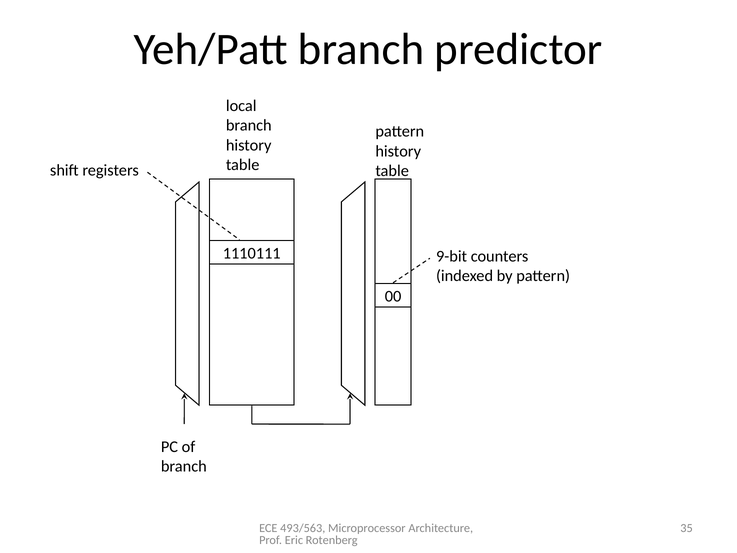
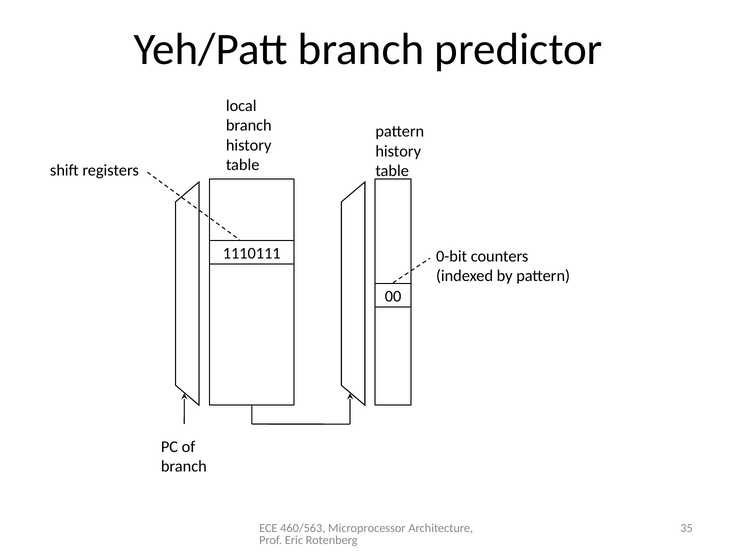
9-bit: 9-bit -> 0-bit
493/563: 493/563 -> 460/563
